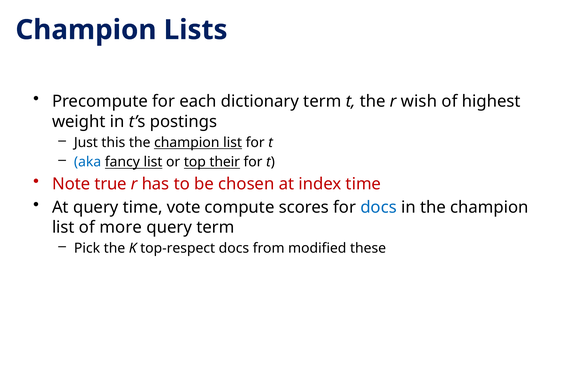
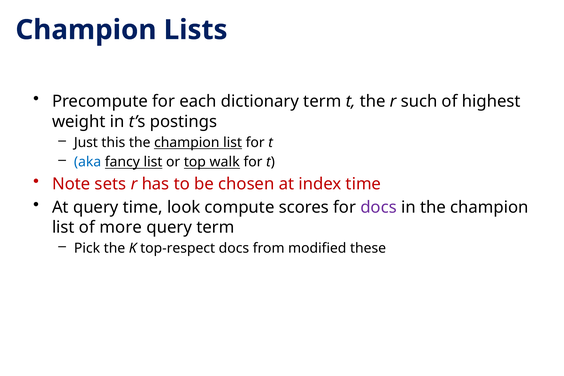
wish: wish -> such
their: their -> walk
true: true -> sets
vote: vote -> look
docs at (379, 207) colour: blue -> purple
